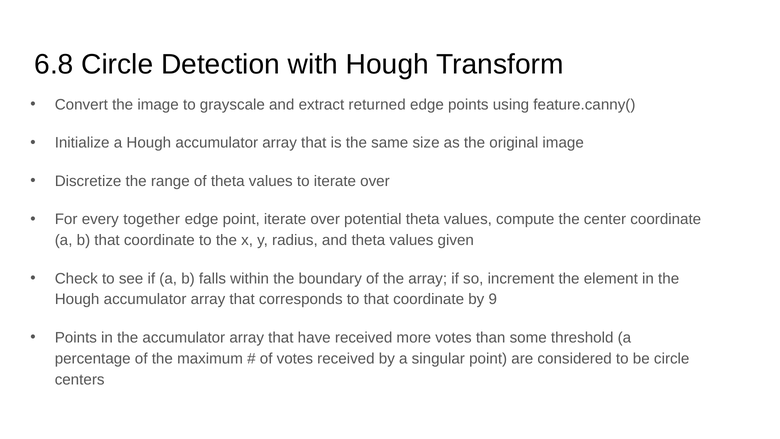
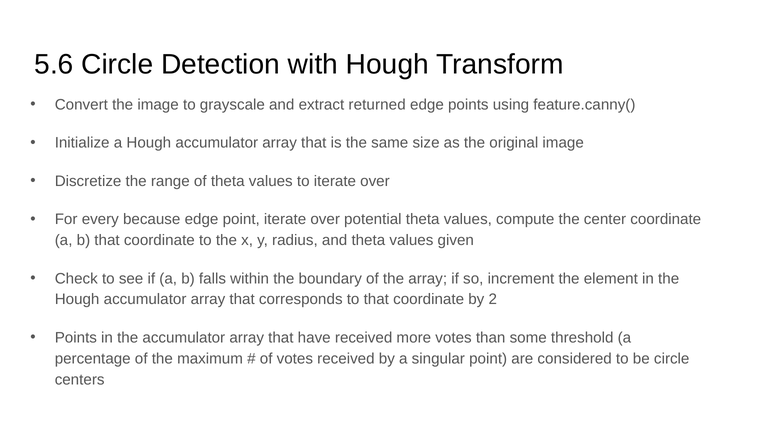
6.8: 6.8 -> 5.6
together: together -> because
9: 9 -> 2
